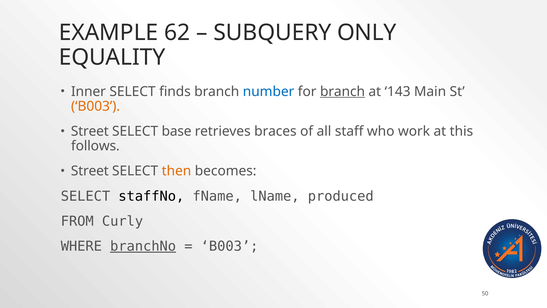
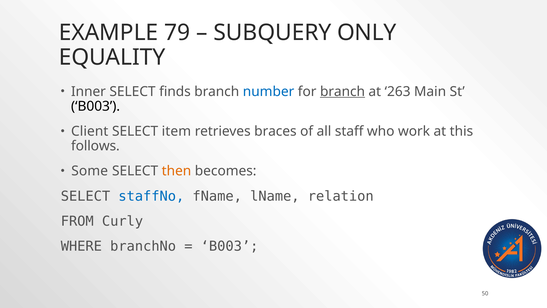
62: 62 -> 79
143: 143 -> 263
B003 at (96, 106) colour: orange -> black
Street at (90, 131): Street -> Client
base: base -> item
Street at (90, 171): Street -> Some
staffNo colour: black -> blue
produced: produced -> relation
branchNo underline: present -> none
